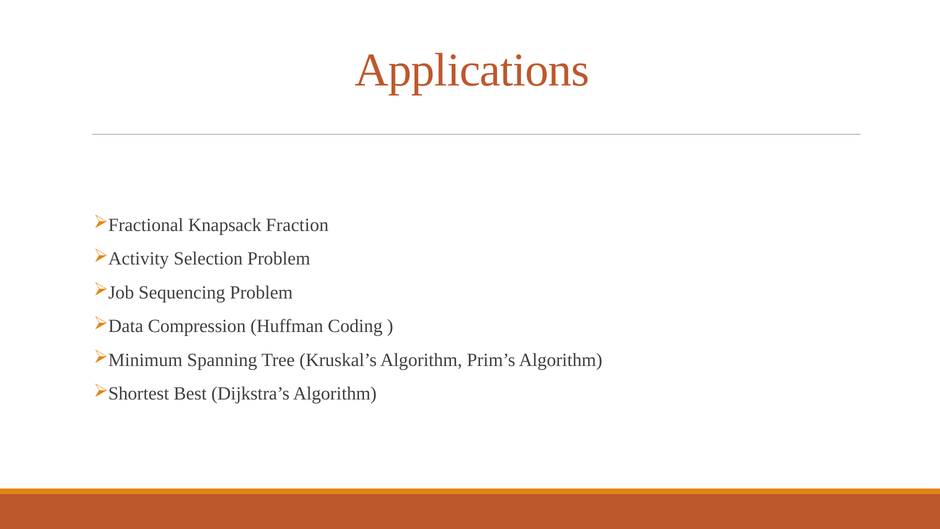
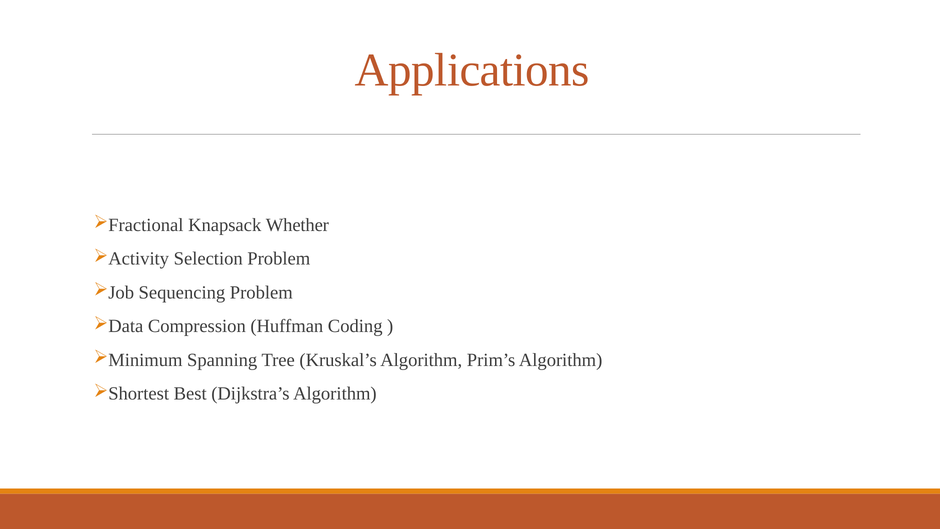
Fraction: Fraction -> Whether
